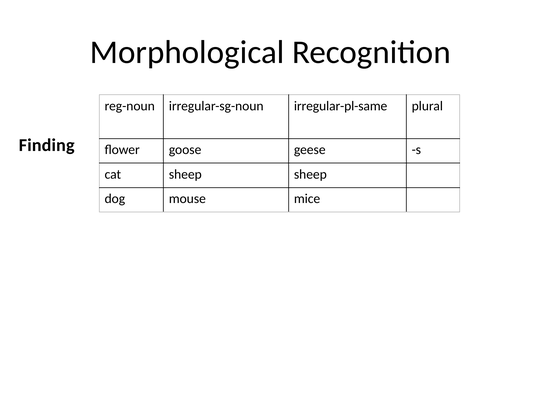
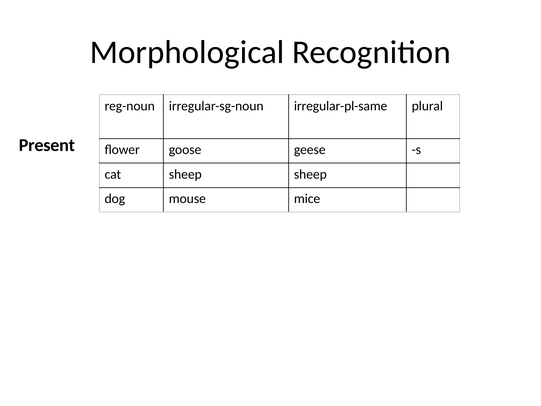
Finding: Finding -> Present
